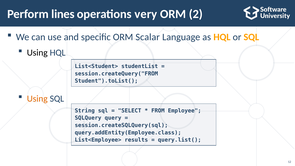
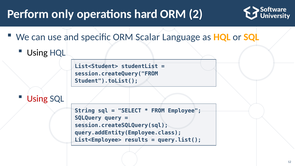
lines: lines -> only
very: very -> hard
Using at (37, 99) colour: orange -> red
